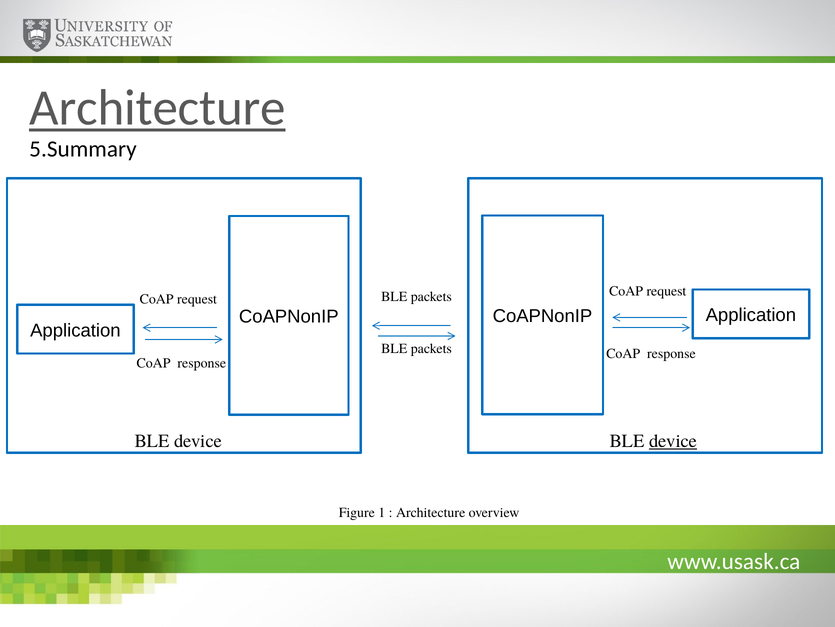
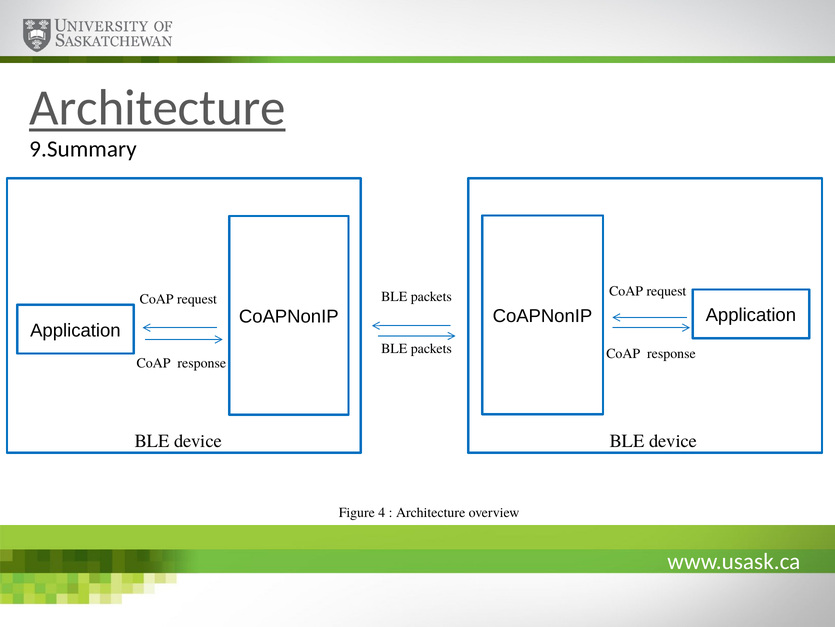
5.Summary: 5.Summary -> 9.Summary
device at (673, 440) underline: present -> none
1: 1 -> 4
